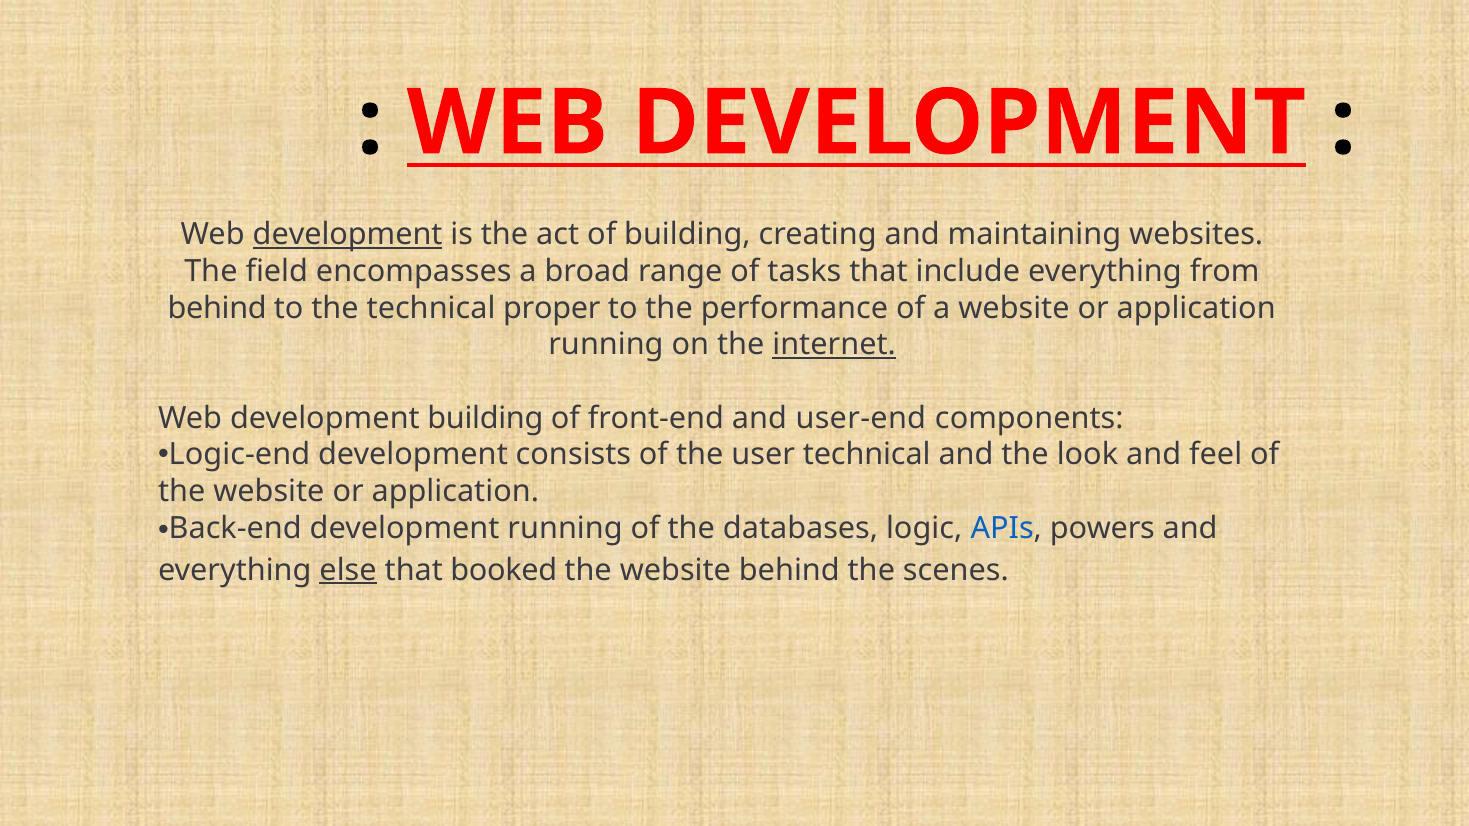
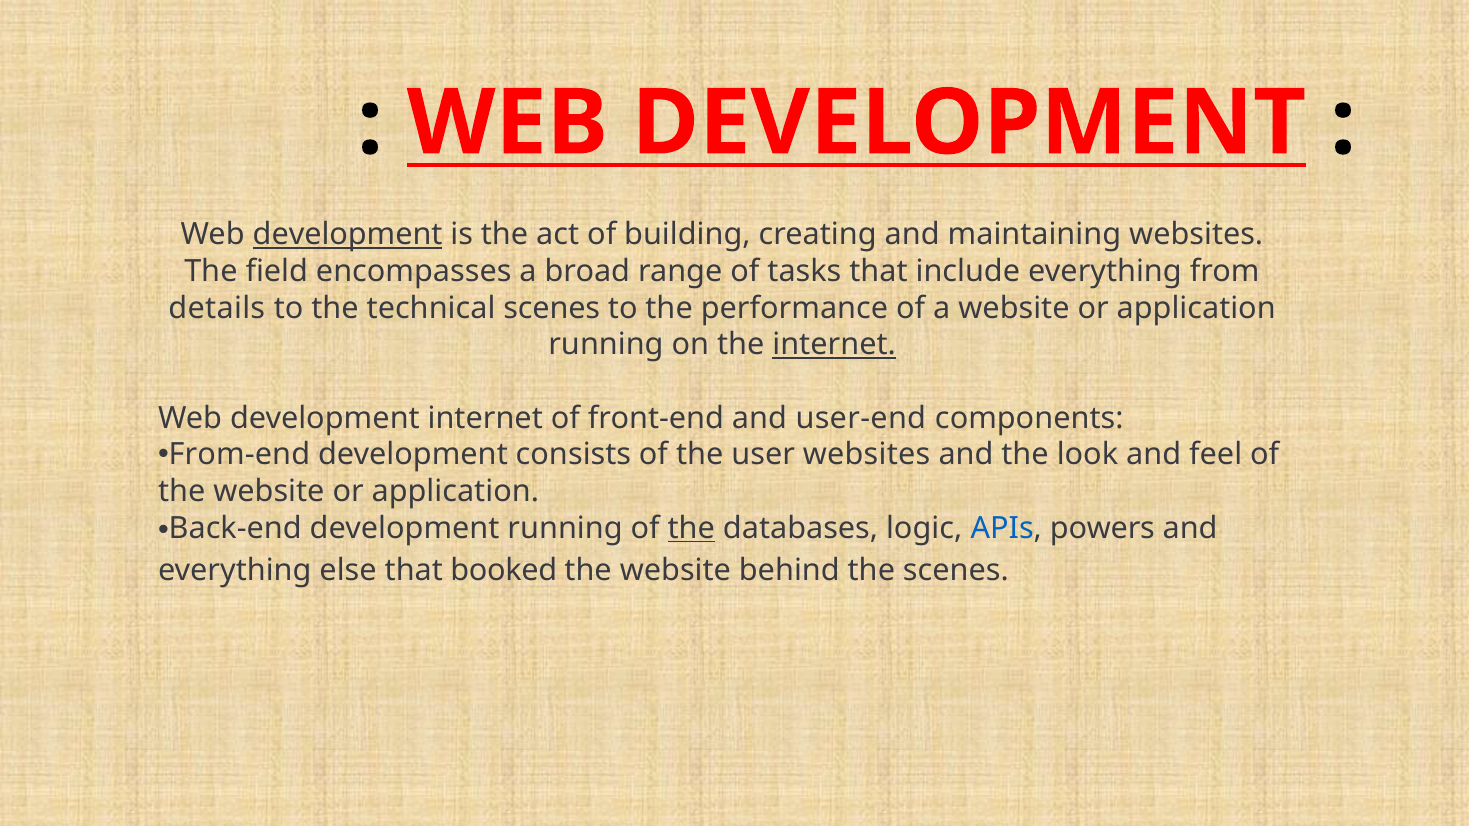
behind at (217, 308): behind -> details
technical proper: proper -> scenes
development building: building -> internet
Logic-end: Logic-end -> From-end
user technical: technical -> websites
the at (691, 529) underline: none -> present
else underline: present -> none
